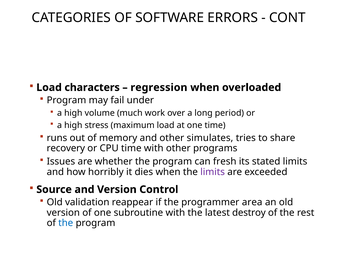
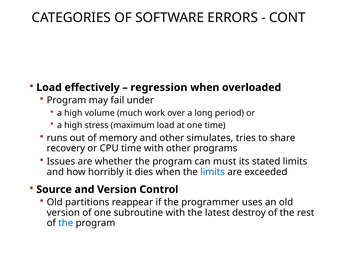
characters: characters -> effectively
fresh: fresh -> must
limits at (213, 172) colour: purple -> blue
validation: validation -> partitions
area: area -> uses
